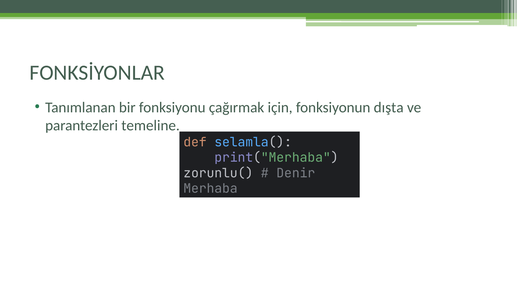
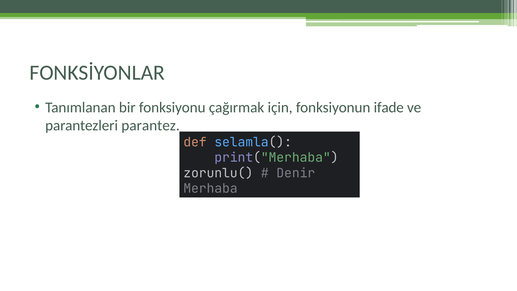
dışta: dışta -> ifade
temeline: temeline -> parantez
